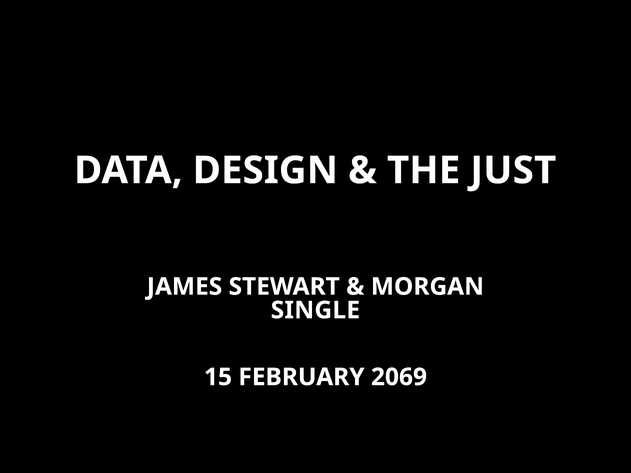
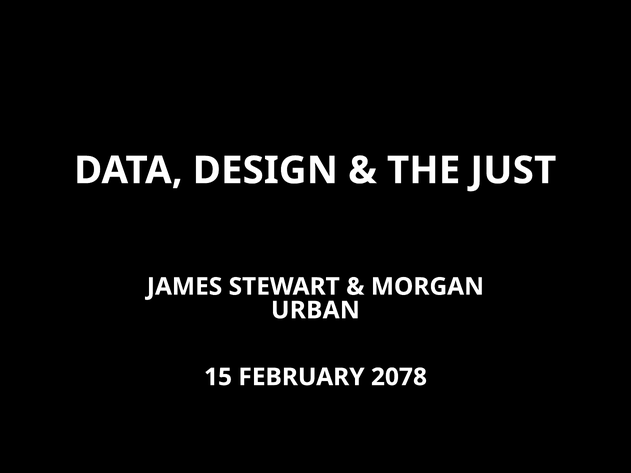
SINGLE: SINGLE -> URBAN
2069: 2069 -> 2078
